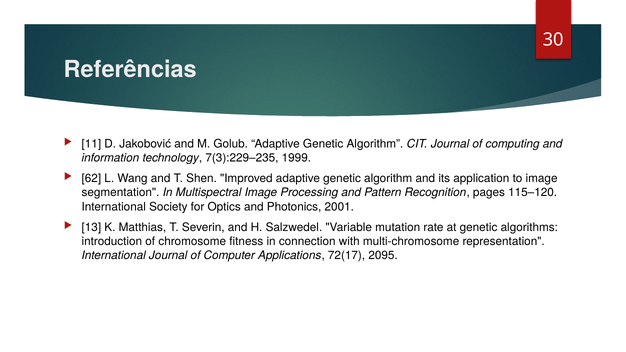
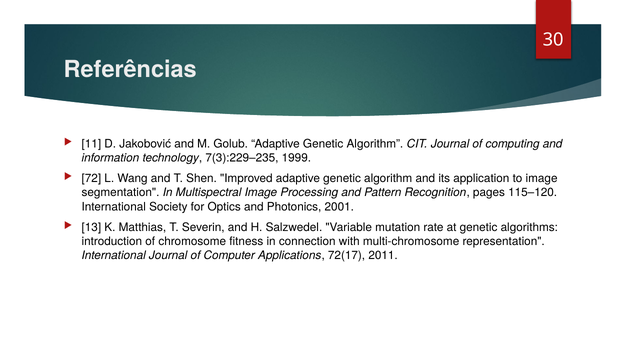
62: 62 -> 72
2095: 2095 -> 2011
